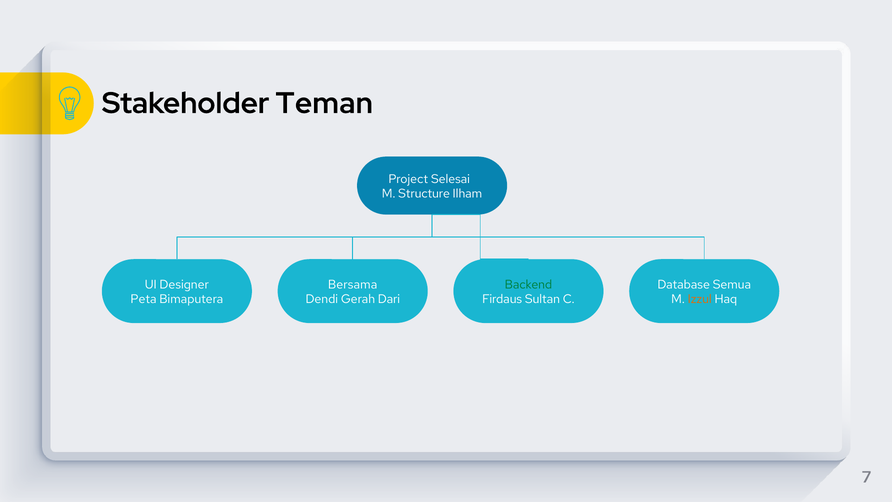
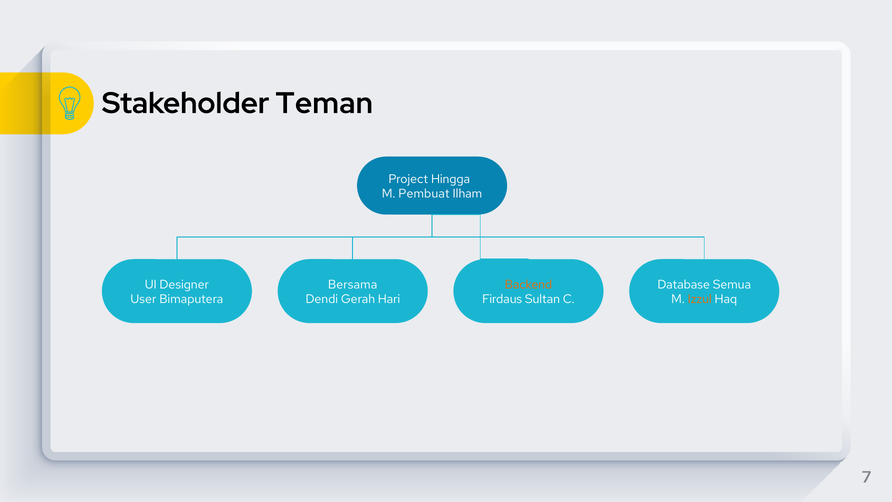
Selesai: Selesai -> Hingga
Structure: Structure -> Pembuat
Backend colour: green -> orange
Peta: Peta -> User
Dari: Dari -> Hari
